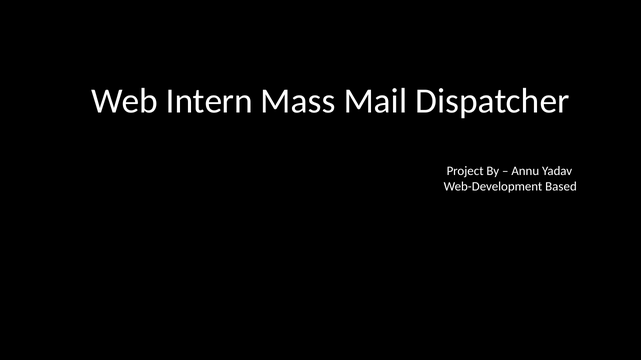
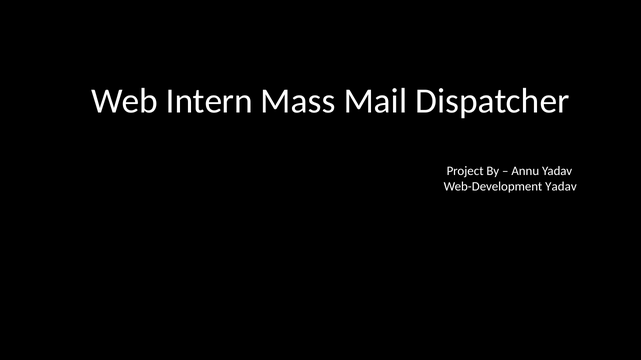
Web-Development Based: Based -> Yadav
